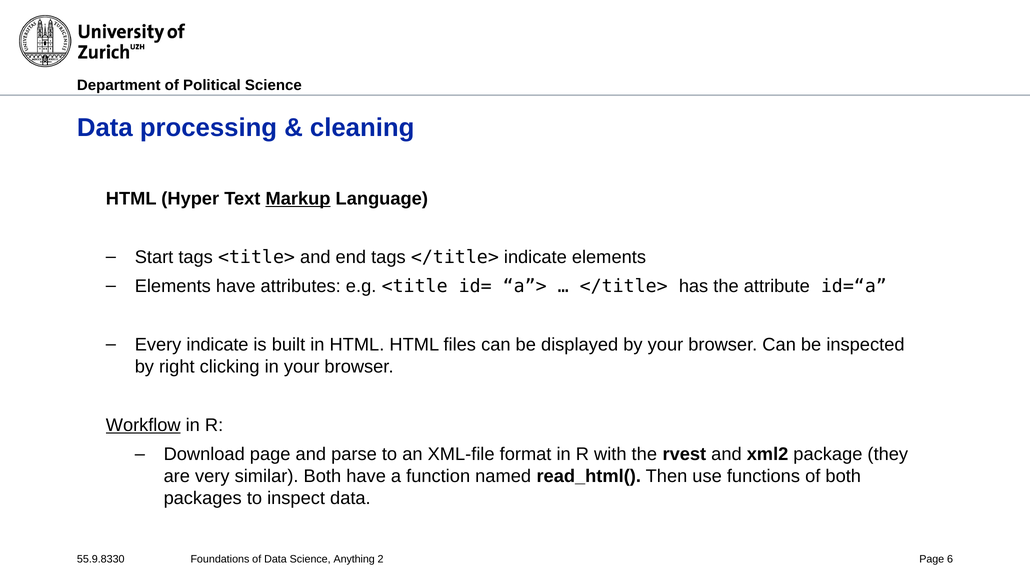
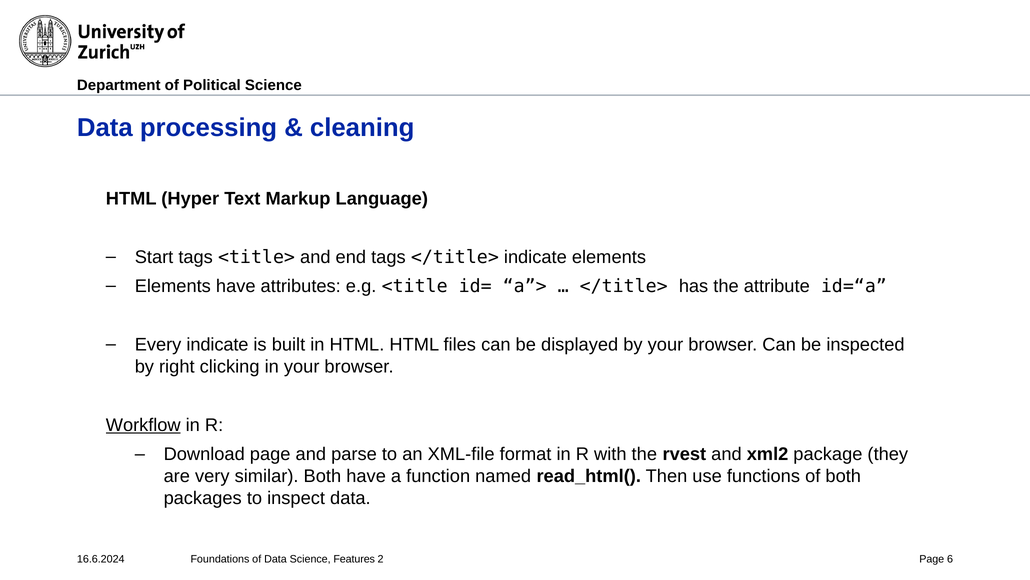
Markup underline: present -> none
55.9.8330: 55.9.8330 -> 16.6.2024
Anything: Anything -> Features
